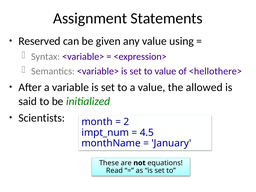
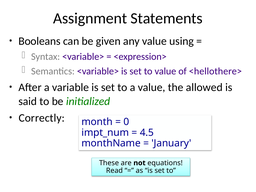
Reserved: Reserved -> Booleans
Scientists: Scientists -> Correctly
2: 2 -> 0
